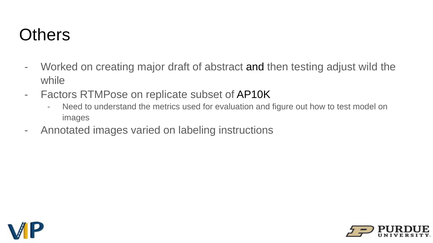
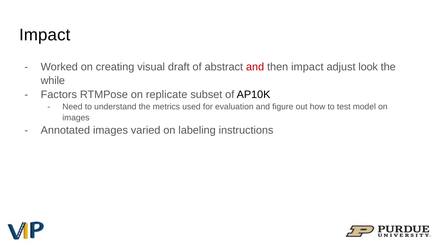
Others at (45, 35): Others -> Impact
major: major -> visual
and at (255, 67) colour: black -> red
then testing: testing -> impact
wild: wild -> look
